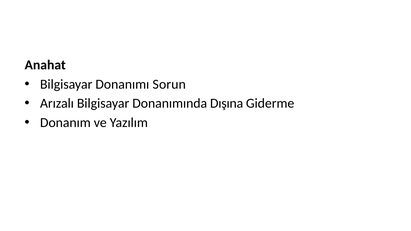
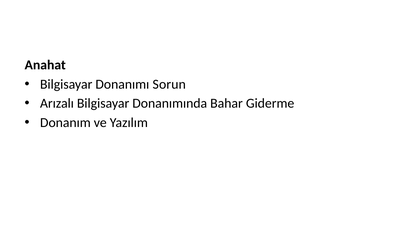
Dışına: Dışına -> Bahar
